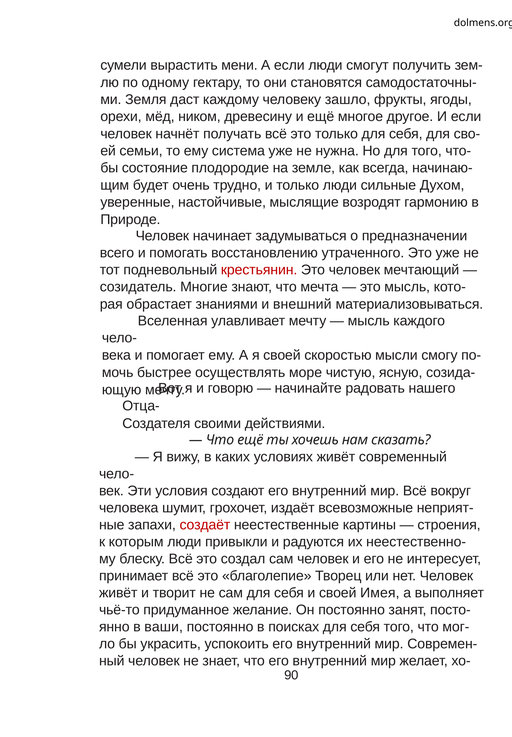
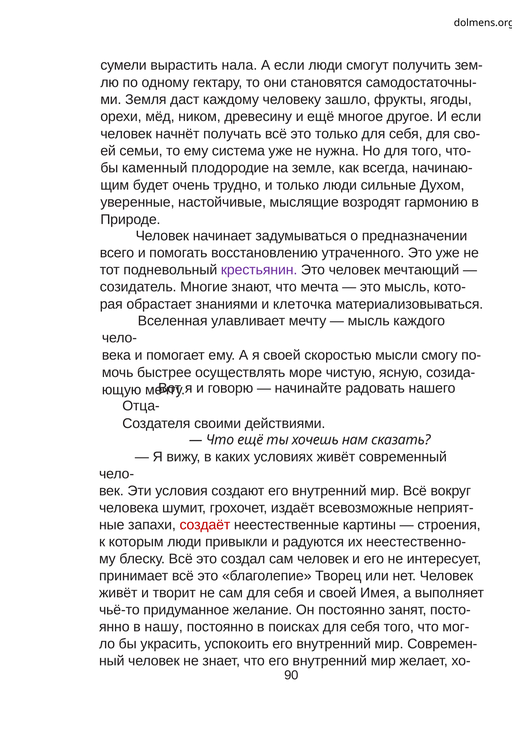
мени: мени -> нала
состояние: состояние -> каменный
крестьянин colour: red -> purple
внешний: внешний -> клеточка
ваши: ваши -> нашу
